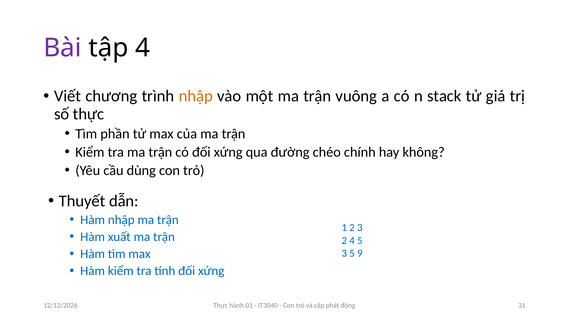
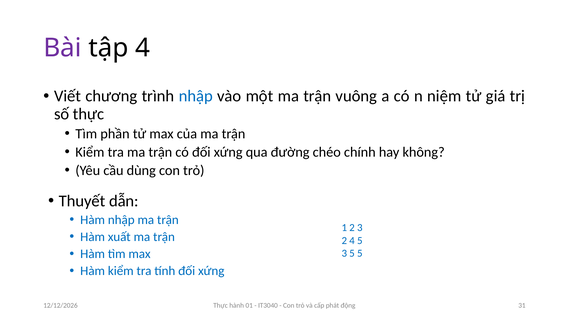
nhập at (196, 96) colour: orange -> blue
stack: stack -> niệm
5 9: 9 -> 5
